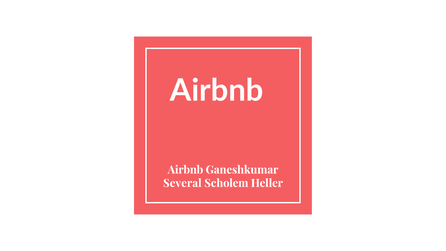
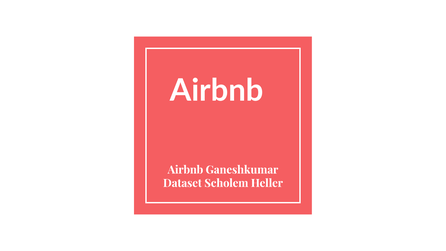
Several: Several -> Dataset
